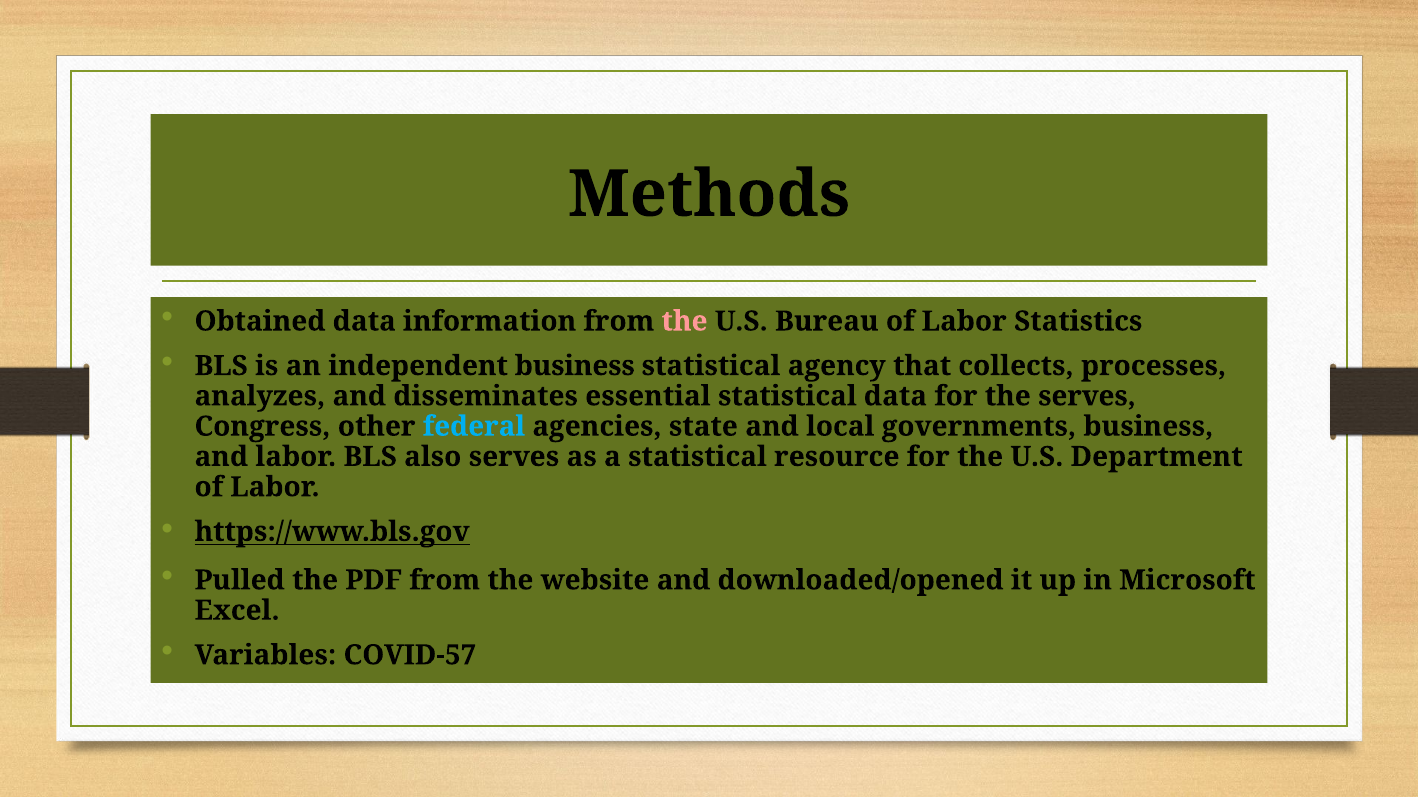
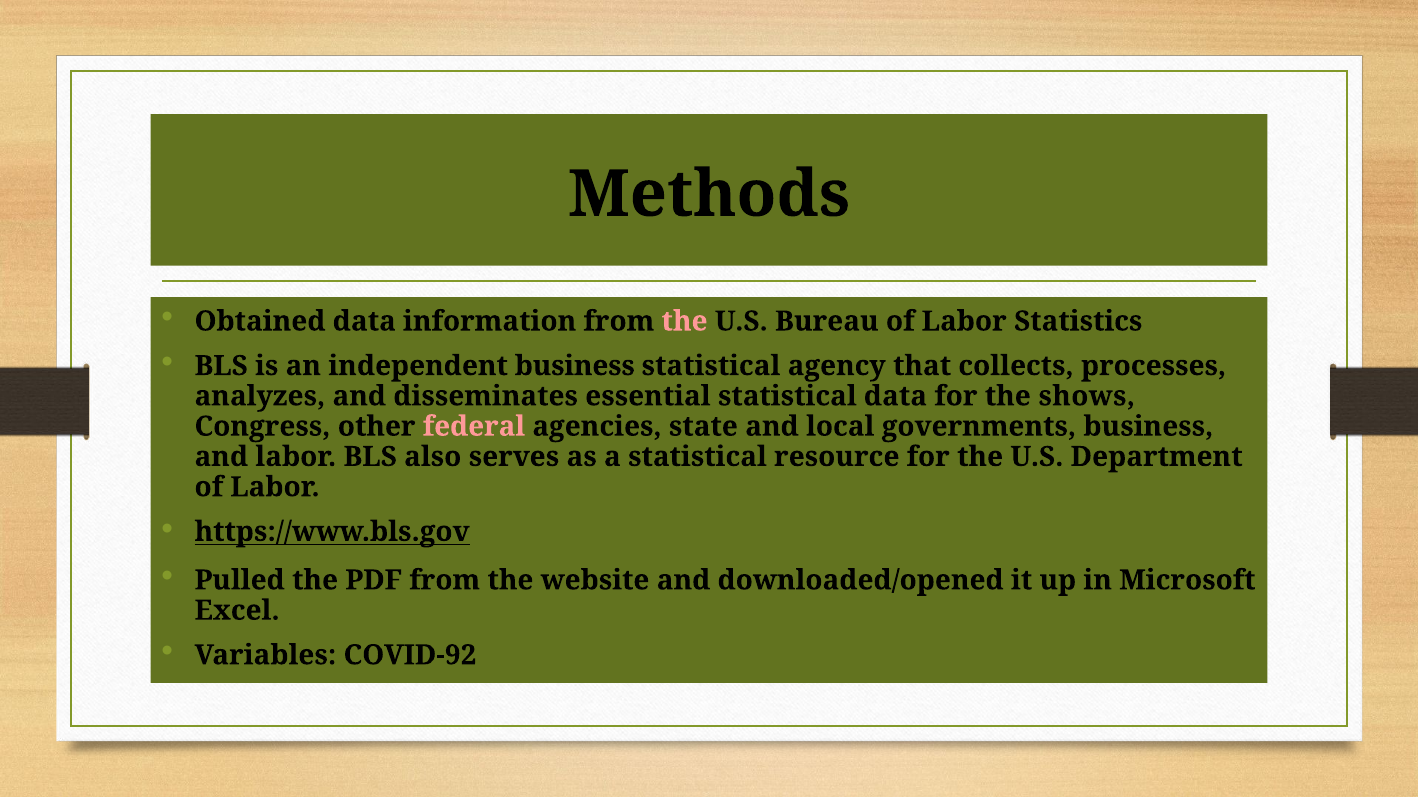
the serves: serves -> shows
federal colour: light blue -> pink
COVID-57: COVID-57 -> COVID-92
